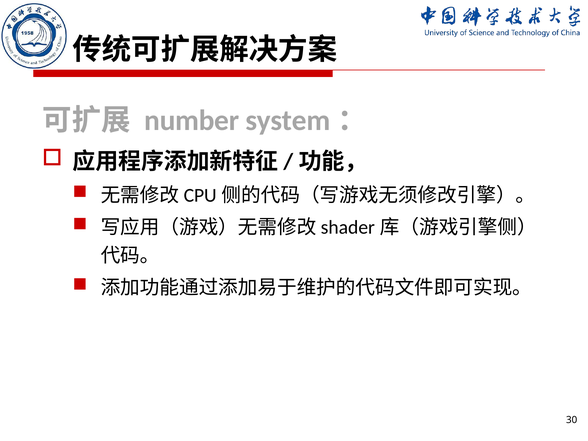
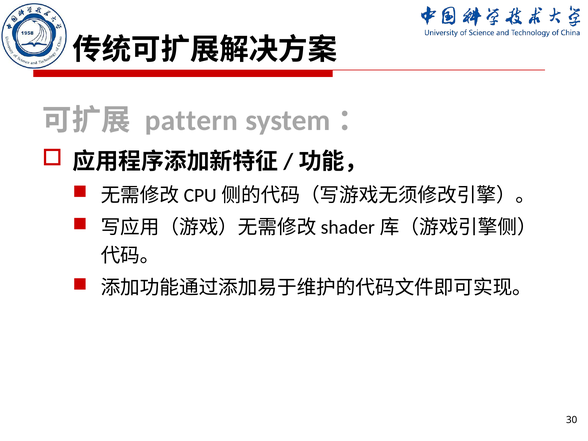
number: number -> pattern
